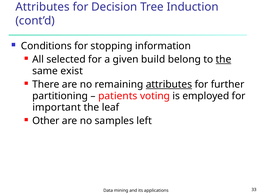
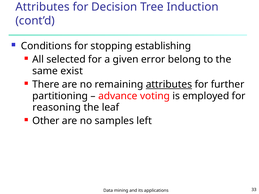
information: information -> establishing
build: build -> error
the at (224, 60) underline: present -> none
patients: patients -> advance
important: important -> reasoning
